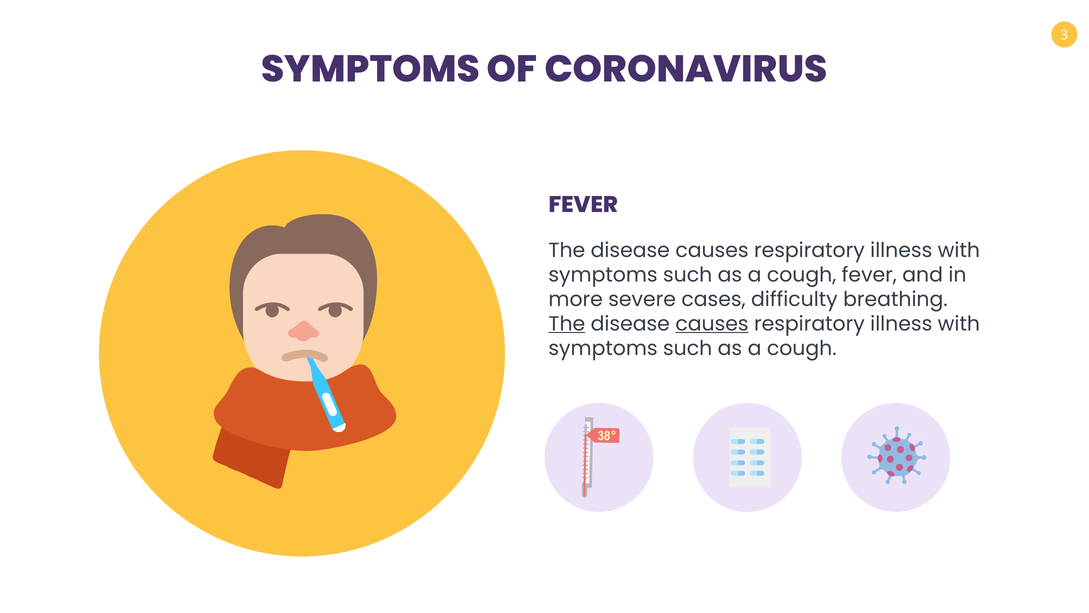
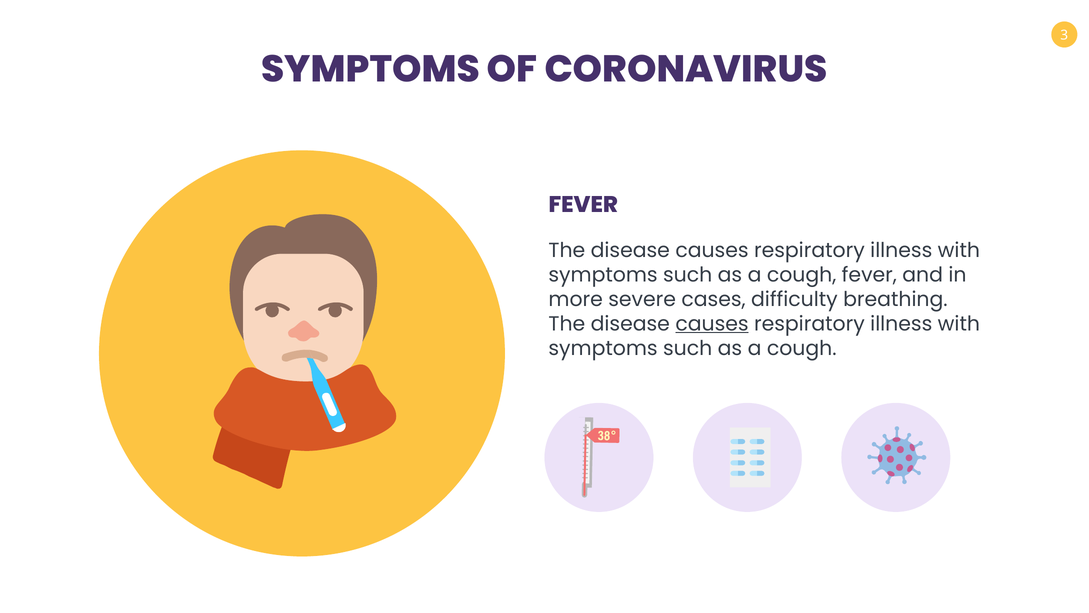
The at (567, 324) underline: present -> none
